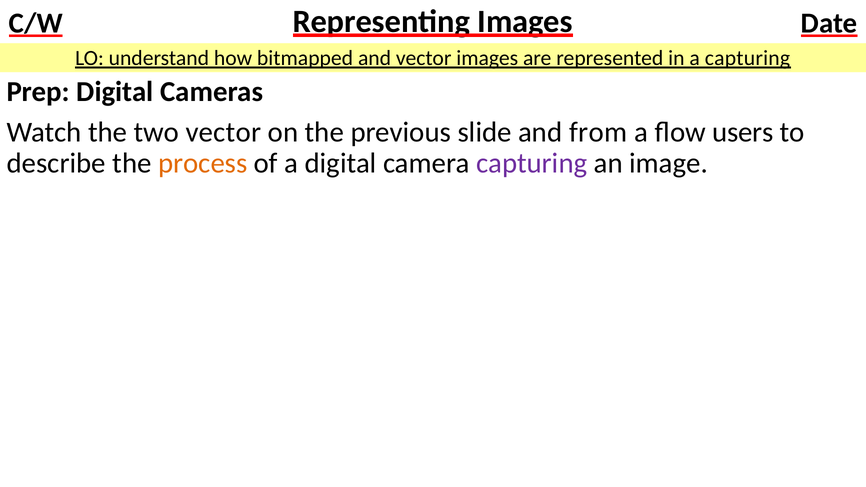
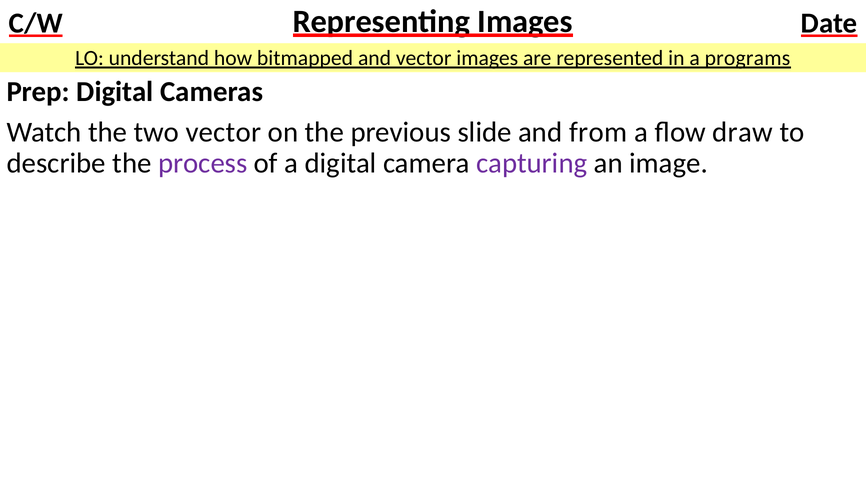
a capturing: capturing -> programs
users: users -> draw
process colour: orange -> purple
